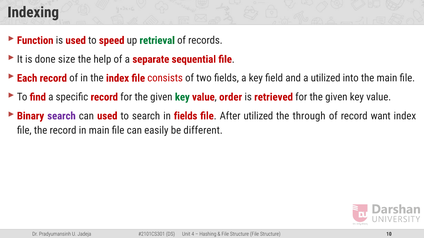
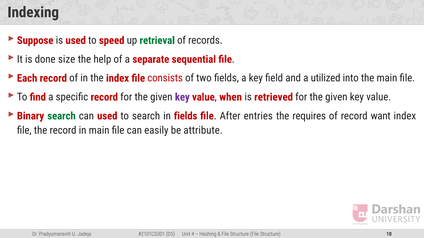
Function: Function -> Suppose
key at (182, 97) colour: green -> purple
order: order -> when
search at (61, 116) colour: purple -> green
After utilized: utilized -> entries
through: through -> requires
different: different -> attribute
